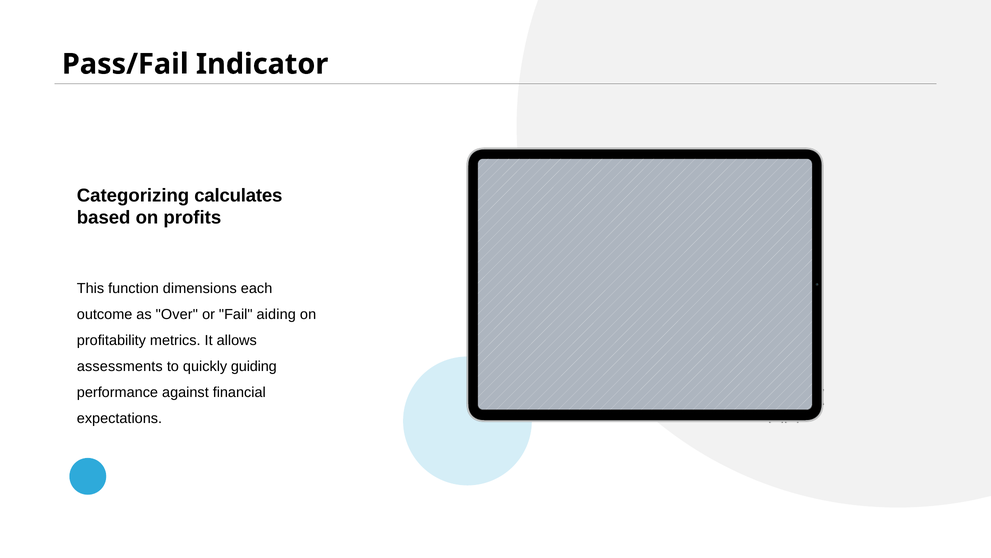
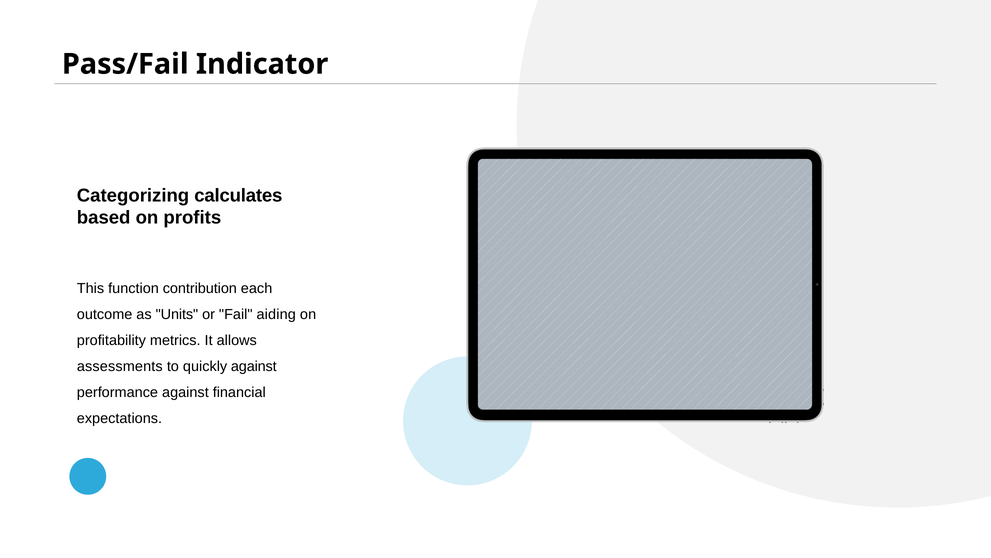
dimensions: dimensions -> contribution
Over: Over -> Units
quickly guiding: guiding -> against
